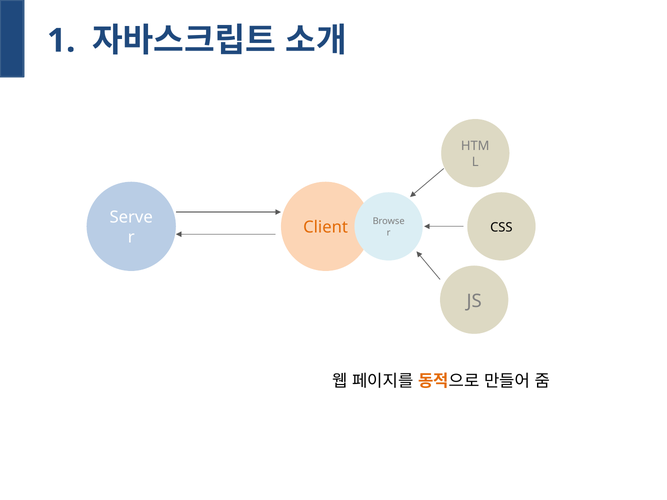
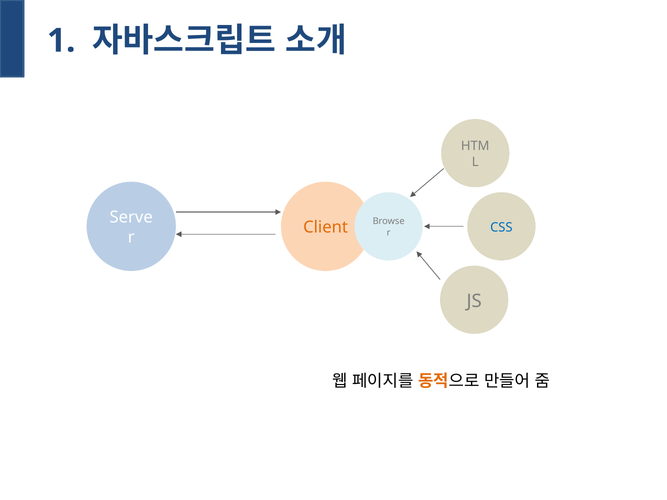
CSS colour: black -> blue
